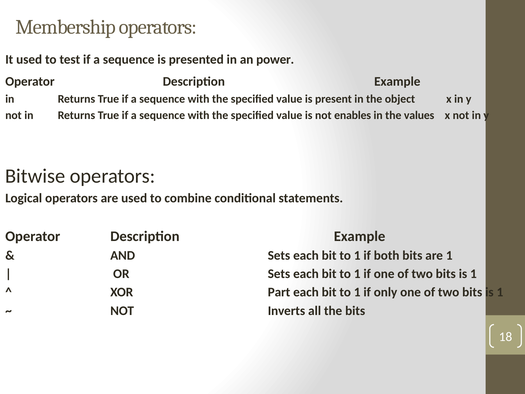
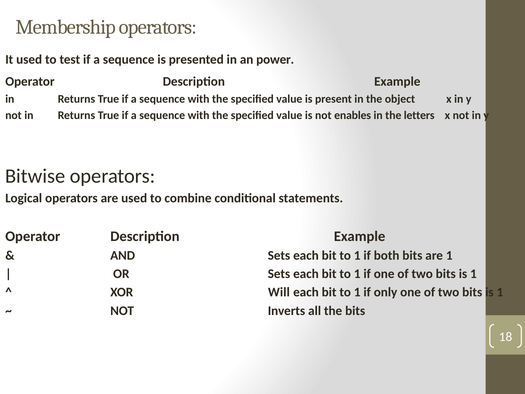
values: values -> letters
Part: Part -> Will
